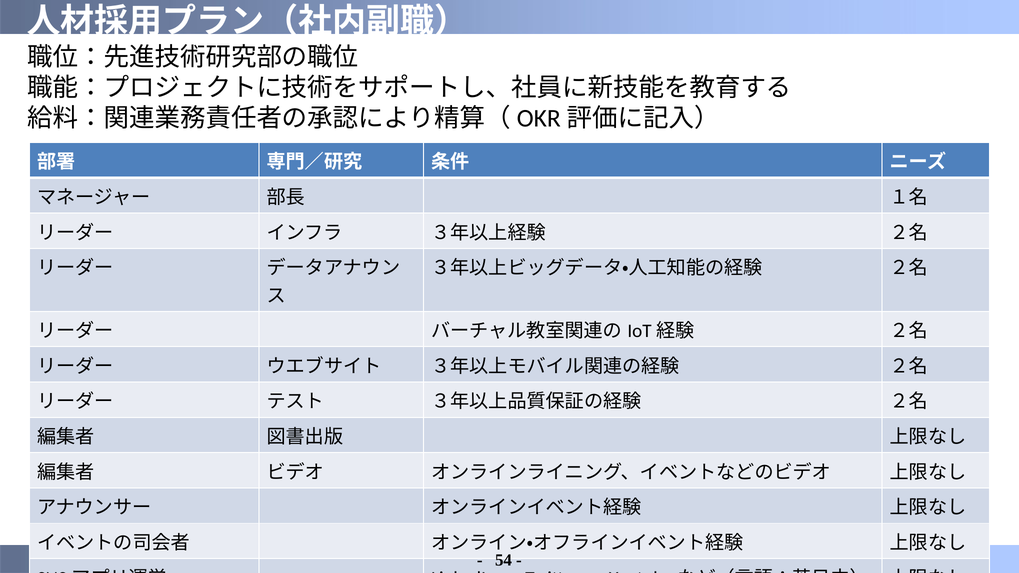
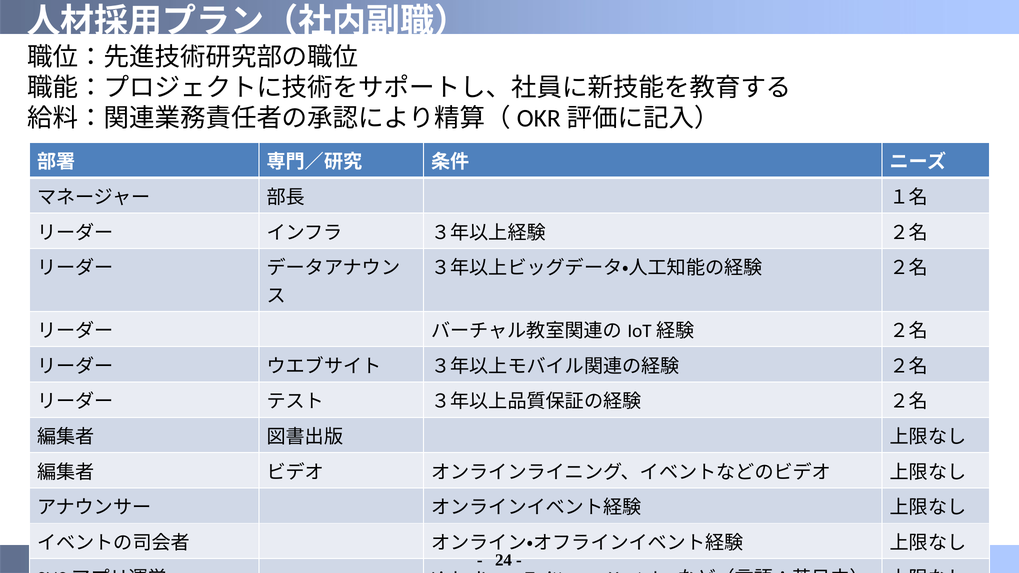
54: 54 -> 24
